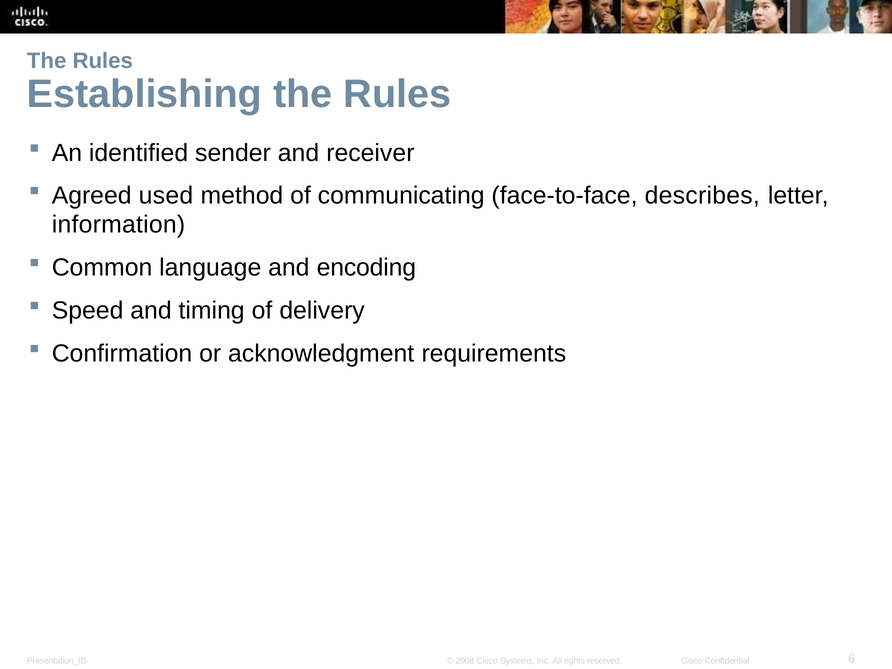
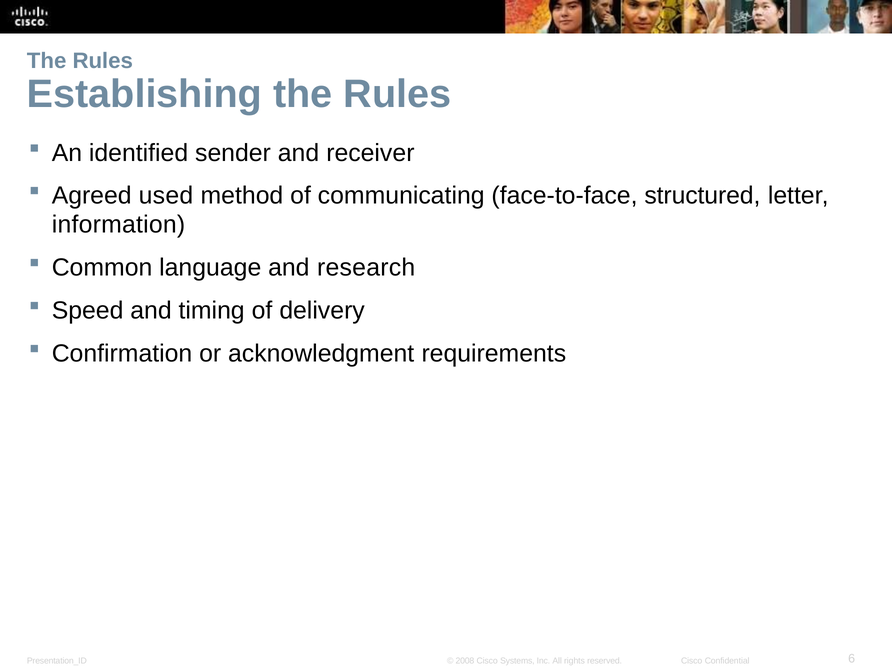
describes: describes -> structured
encoding: encoding -> research
